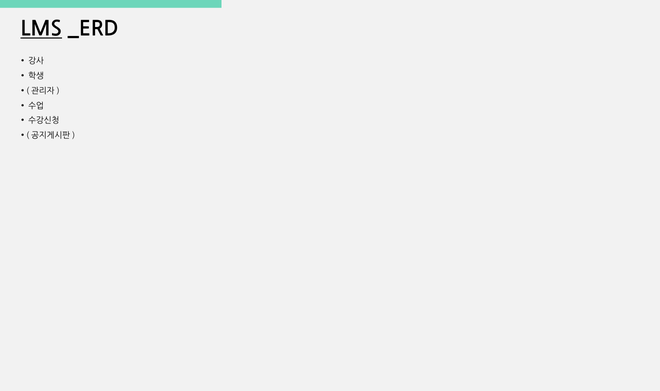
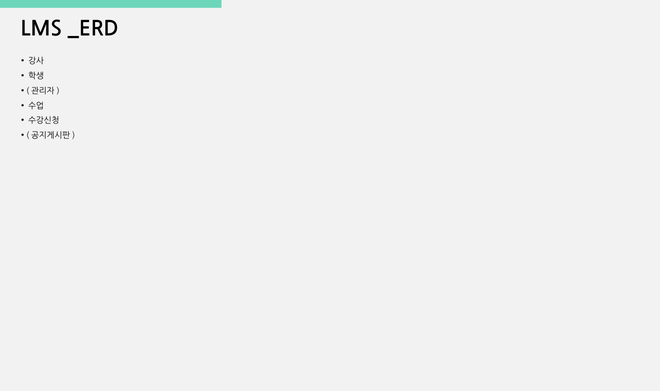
LMS underline: present -> none
